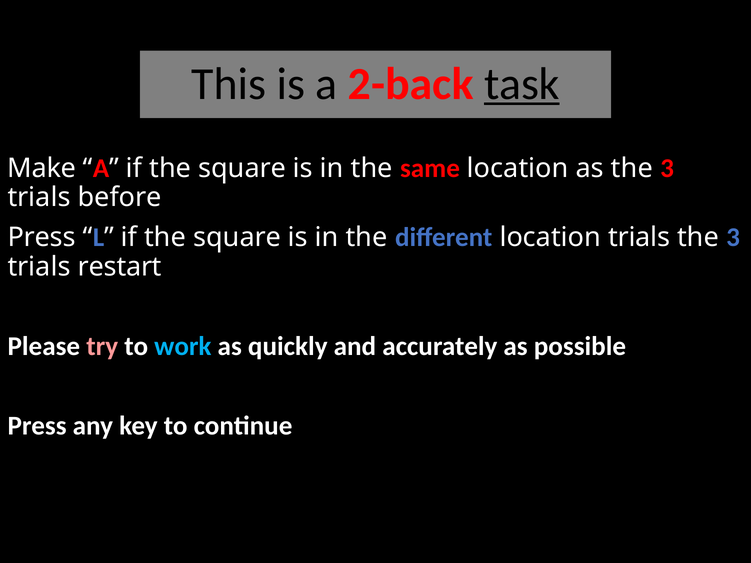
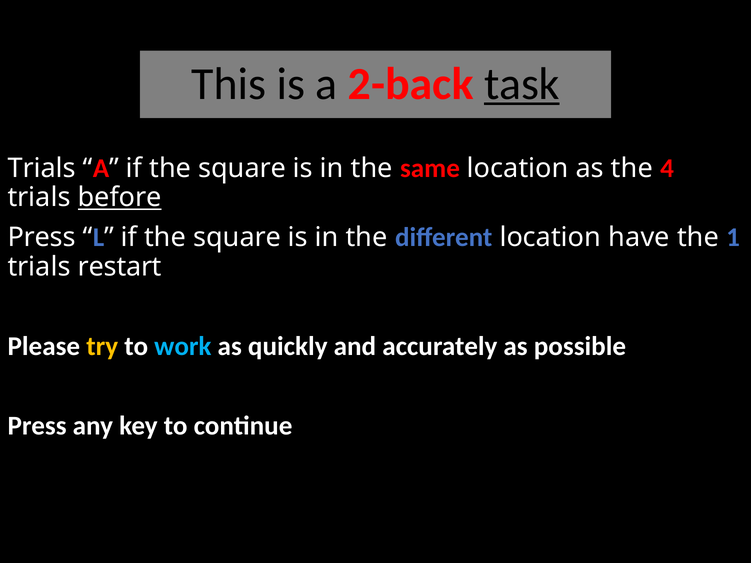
Make at (42, 168): Make -> Trials
as the 3: 3 -> 4
before underline: none -> present
location trials: trials -> have
3 at (733, 237): 3 -> 1
try colour: pink -> yellow
